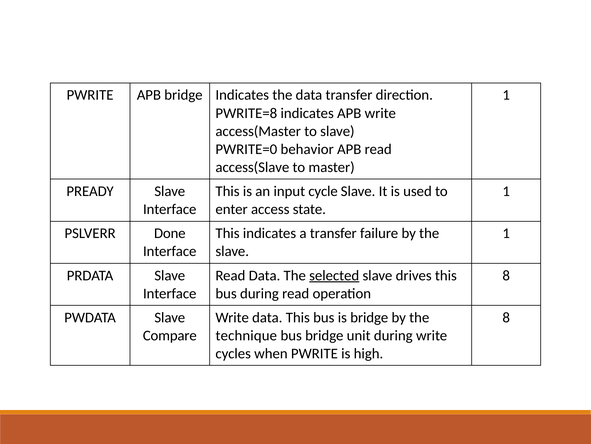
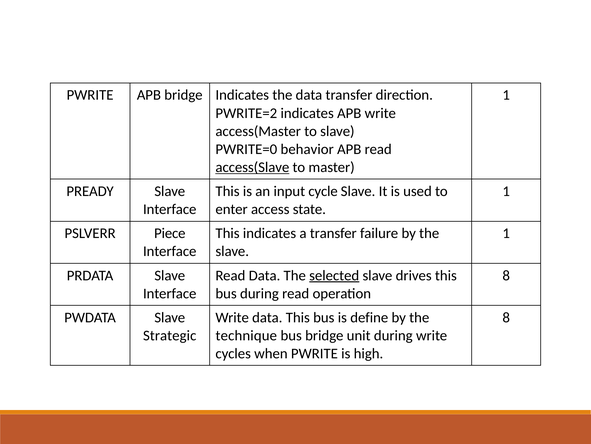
PWRITE=8: PWRITE=8 -> PWRITE=2
access(Slave underline: none -> present
Done: Done -> Piece
is bridge: bridge -> define
Compare: Compare -> Strategic
